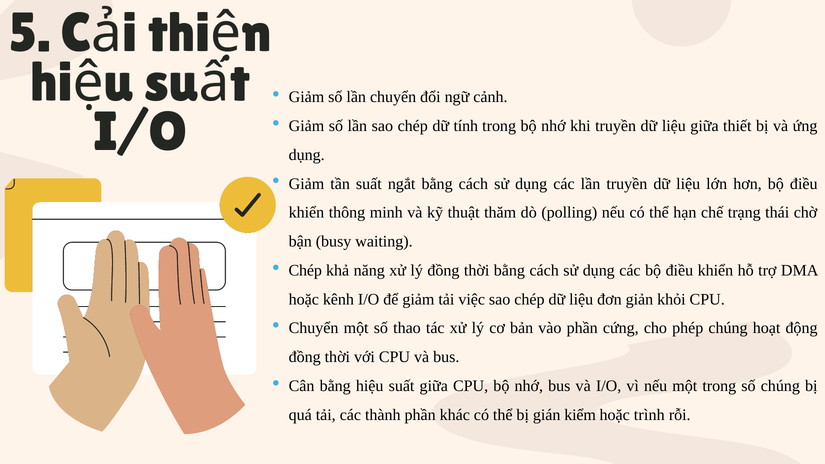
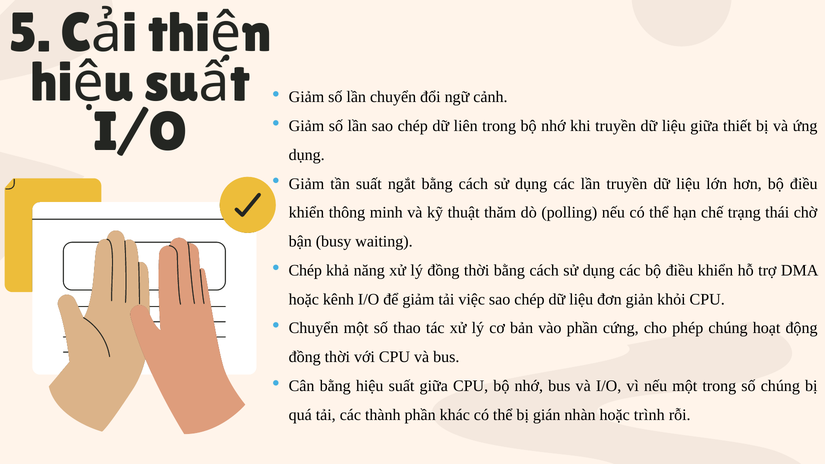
tính: tính -> liên
kiểm: kiểm -> nhàn
